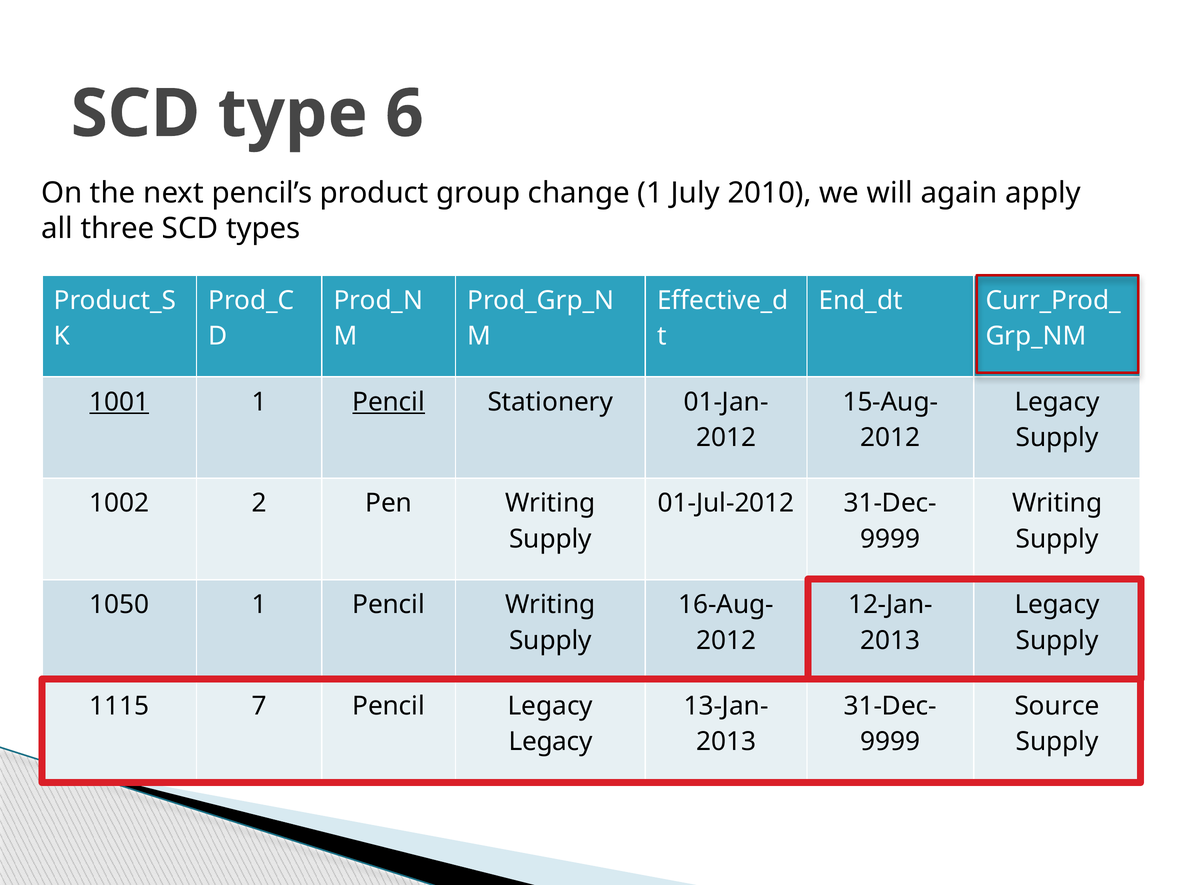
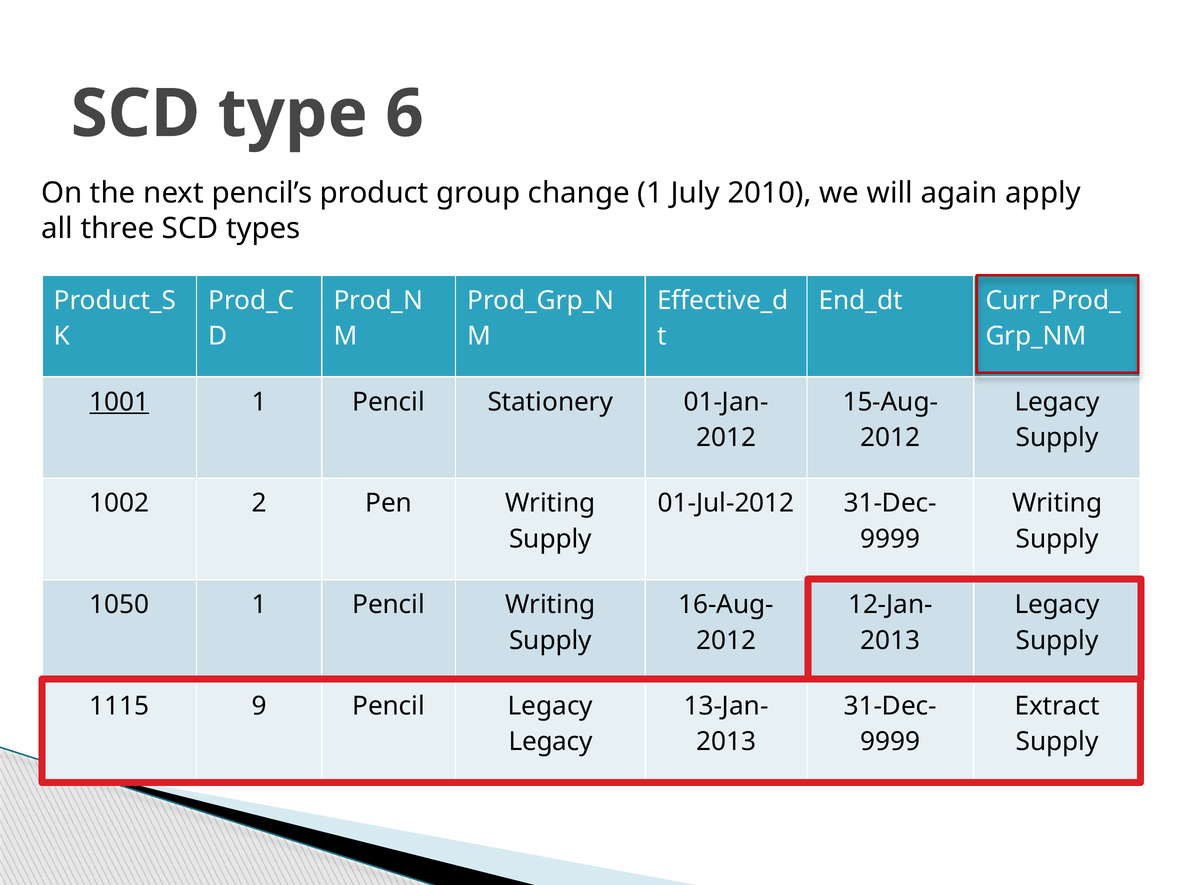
Pencil at (389, 402) underline: present -> none
7: 7 -> 9
Source: Source -> Extract
